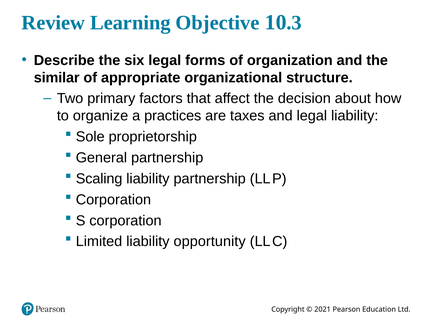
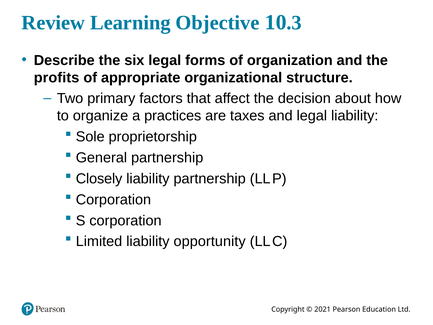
similar: similar -> profits
Scaling: Scaling -> Closely
